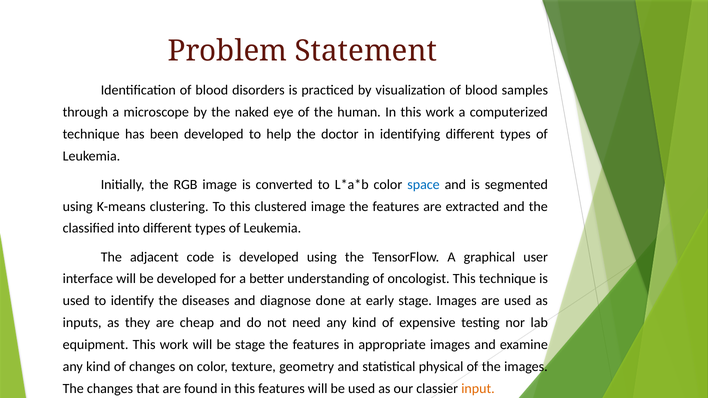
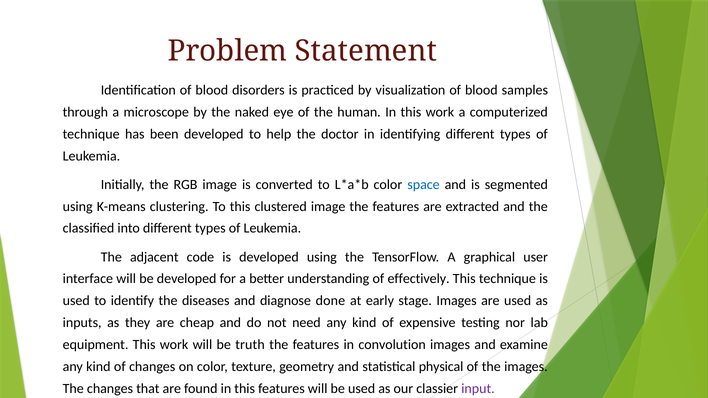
oncologist: oncologist -> effectively
be stage: stage -> truth
appropriate: appropriate -> convolution
input colour: orange -> purple
